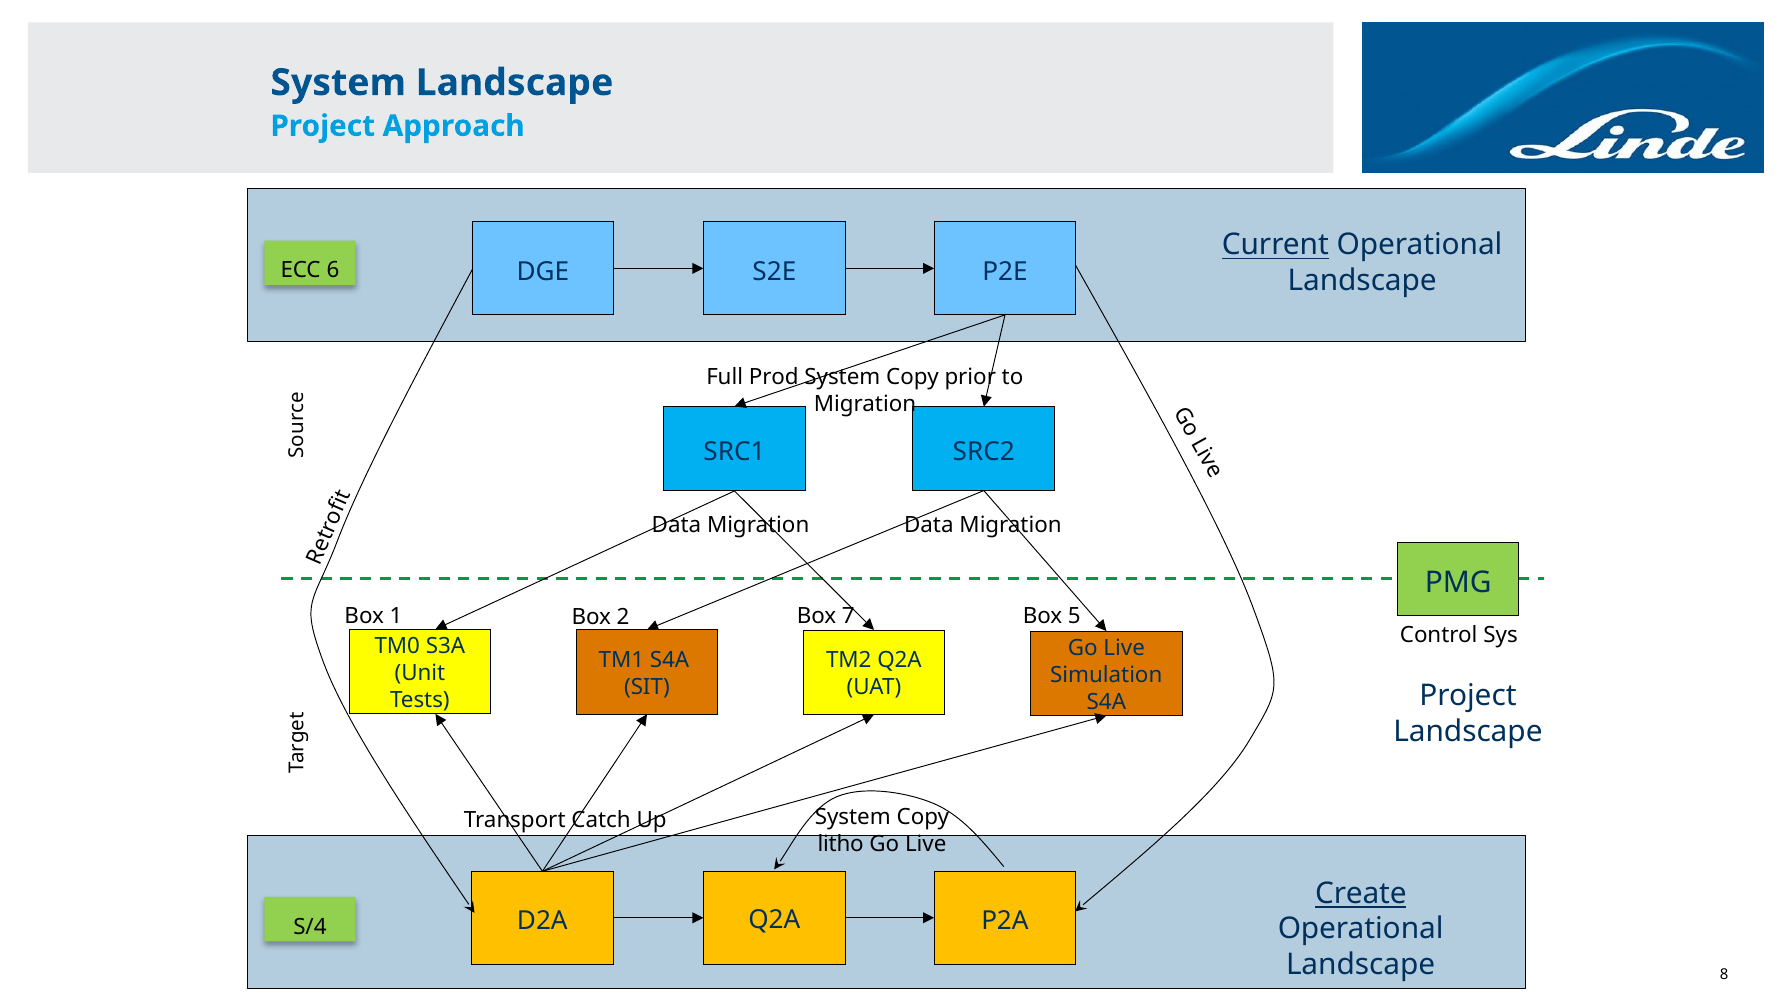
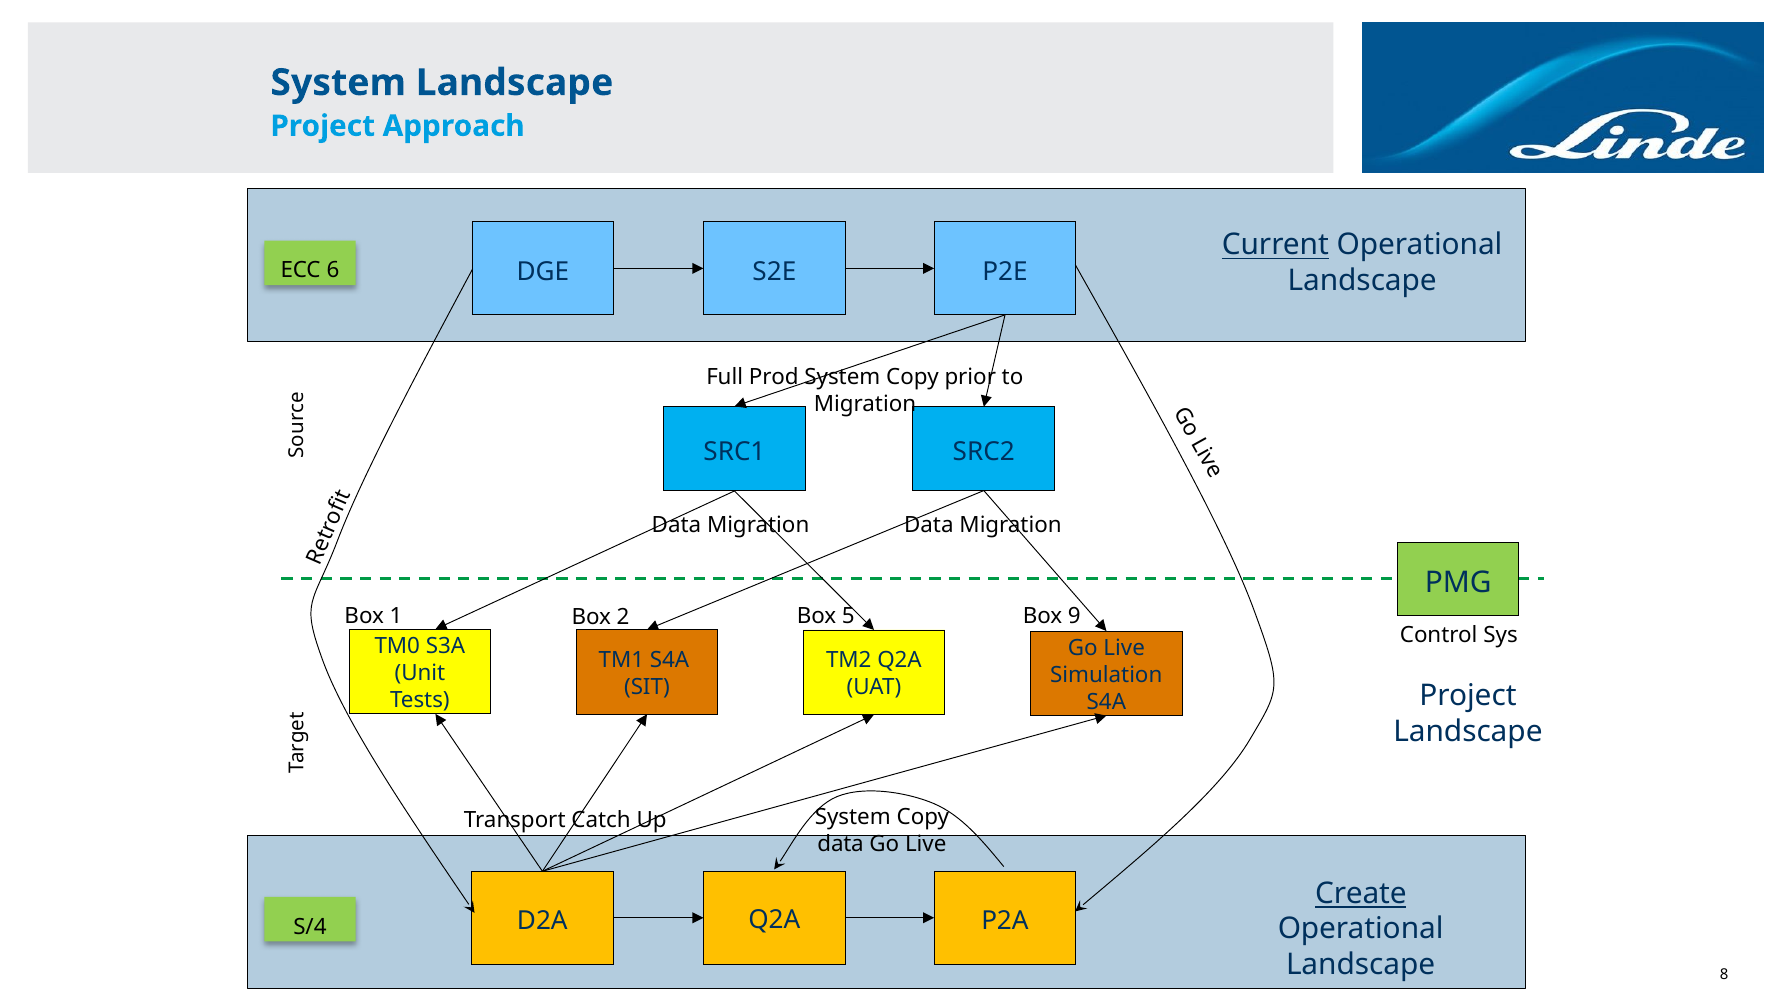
7: 7 -> 5
5: 5 -> 9
litho at (841, 844): litho -> data
